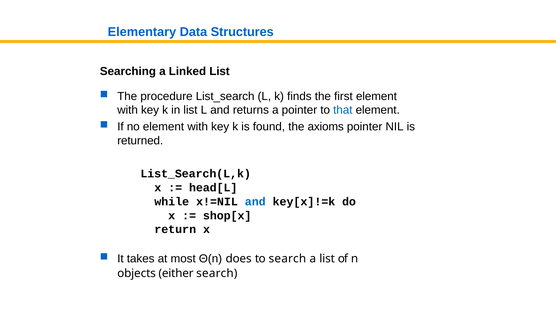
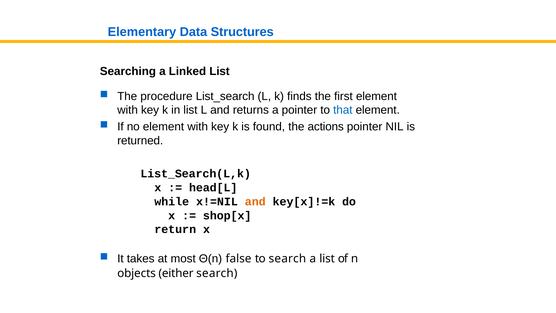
axioms: axioms -> actions
and at (255, 202) colour: blue -> orange
does: does -> false
